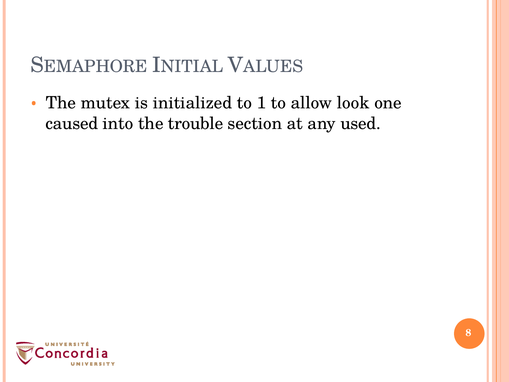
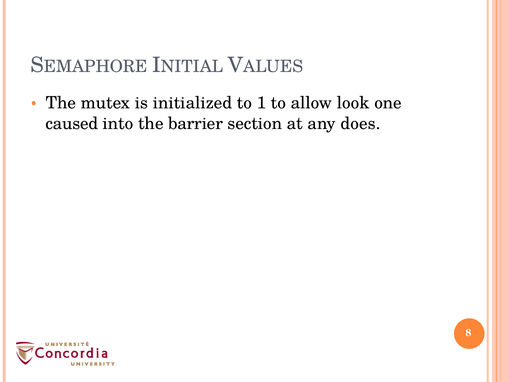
trouble: trouble -> barrier
used: used -> does
